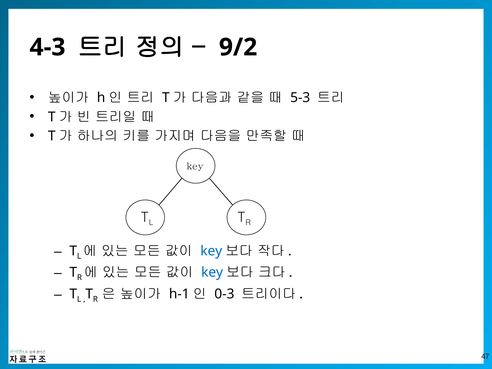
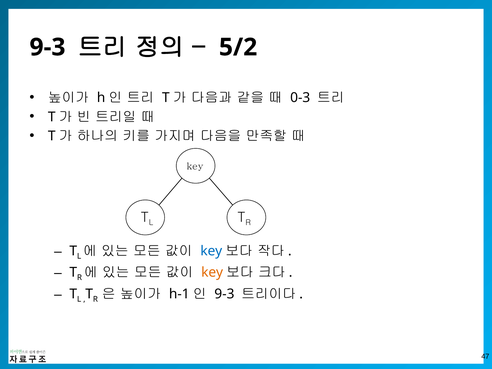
4-3 at (48, 47): 4-3 -> 9-3
9/2: 9/2 -> 5/2
5-3: 5-3 -> 0-3
key at (212, 272) colour: blue -> orange
0-3 at (224, 294): 0-3 -> 9-3
